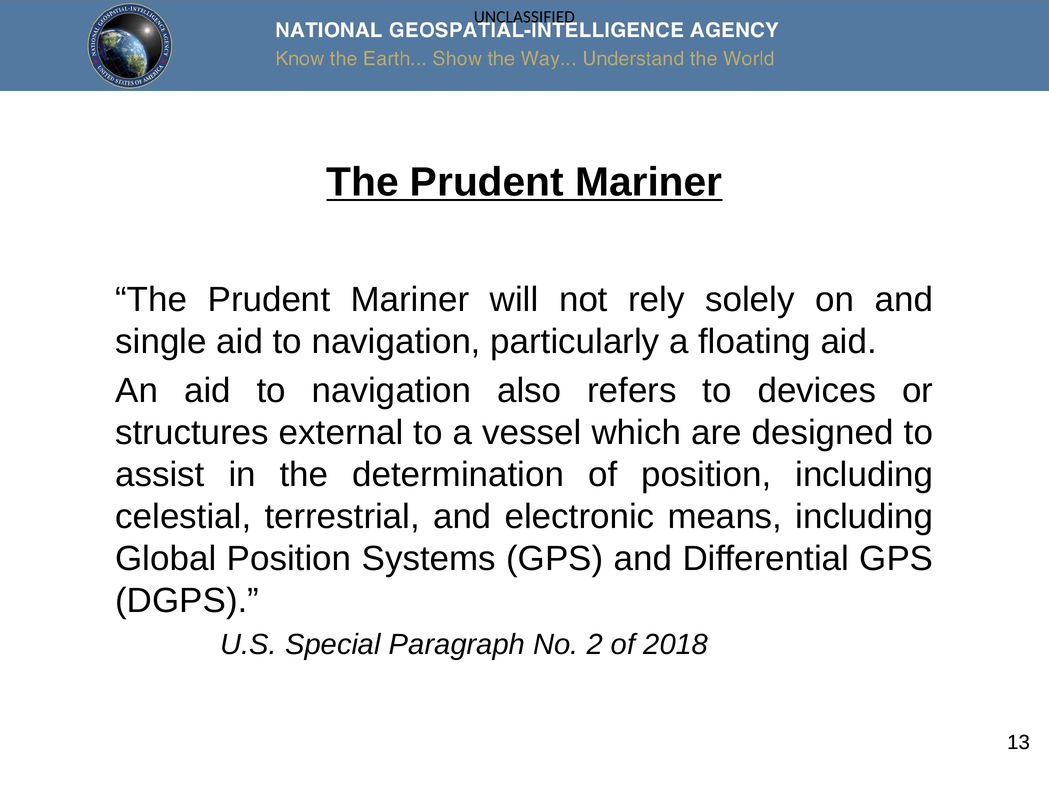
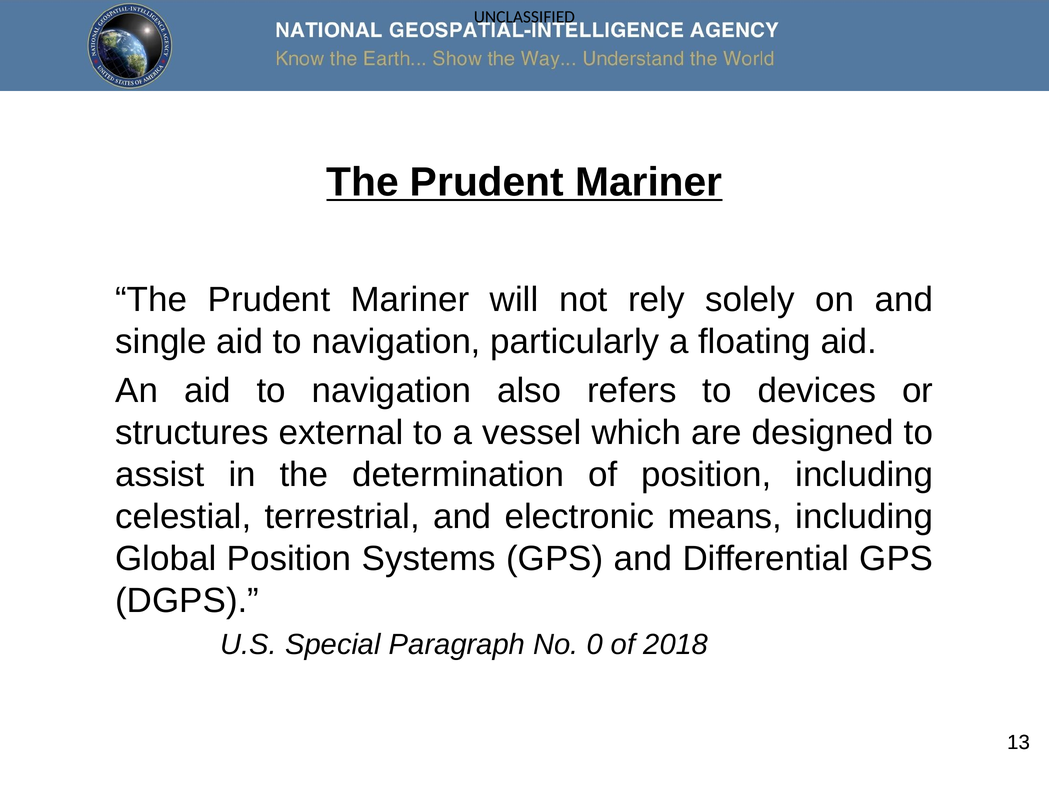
2: 2 -> 0
